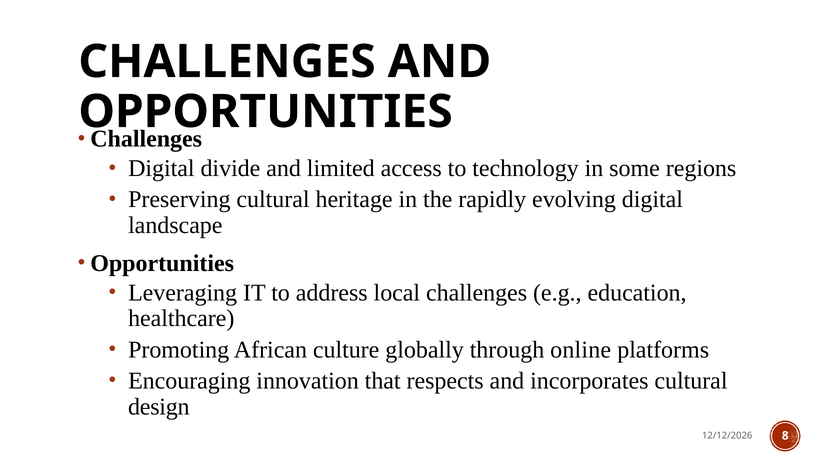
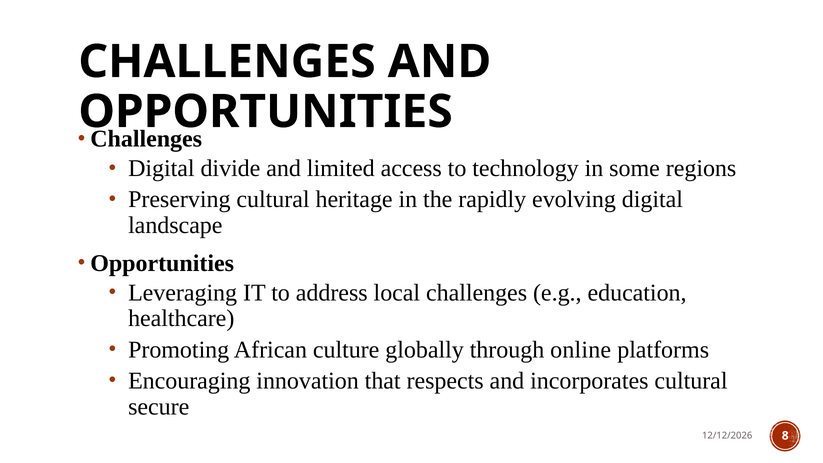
design: design -> secure
